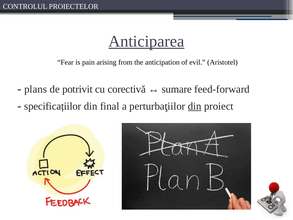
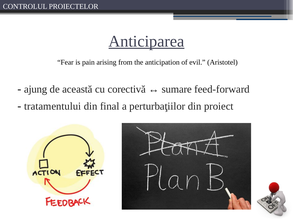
plans: plans -> ajung
potrivit: potrivit -> această
specificațiilor: specificațiilor -> tratamentului
din at (195, 106) underline: present -> none
